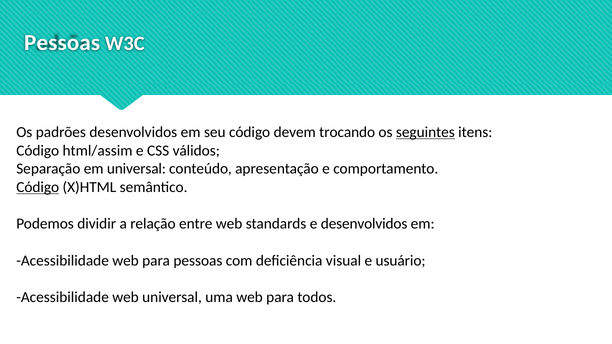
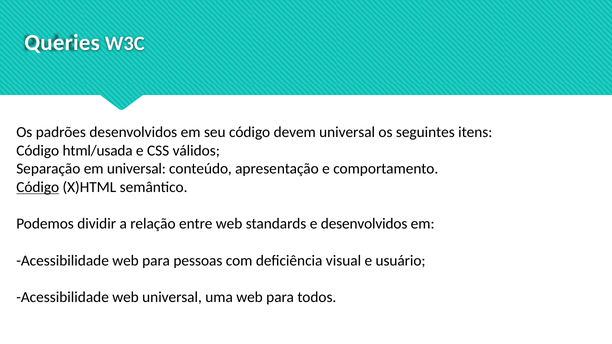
Pessoas at (62, 42): Pessoas -> Queries
devem trocando: trocando -> universal
seguintes underline: present -> none
html/assim: html/assim -> html/usada
